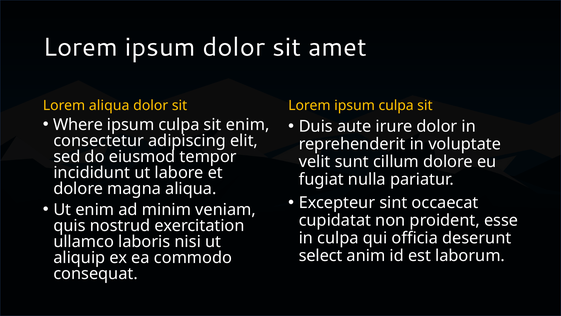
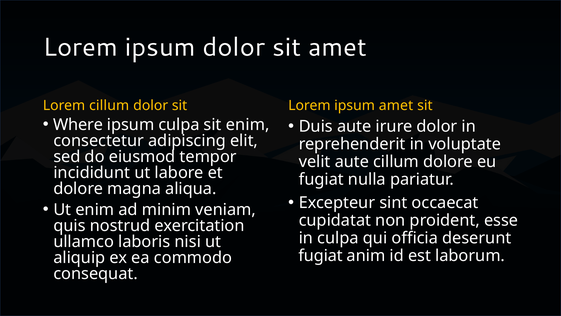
Lorem aliqua: aliqua -> cillum
Lorem ipsum culpa: culpa -> amet
velit sunt: sunt -> aute
select at (321, 255): select -> fugiat
